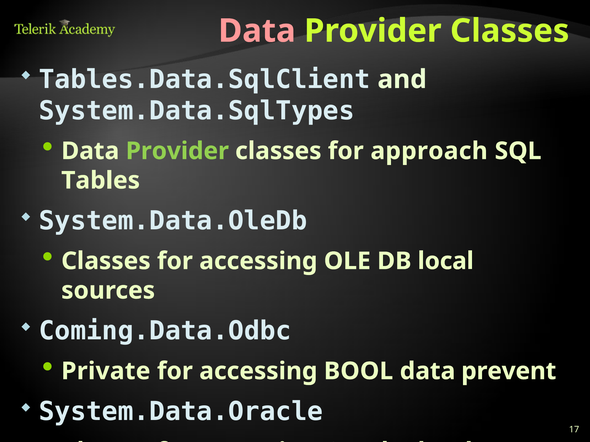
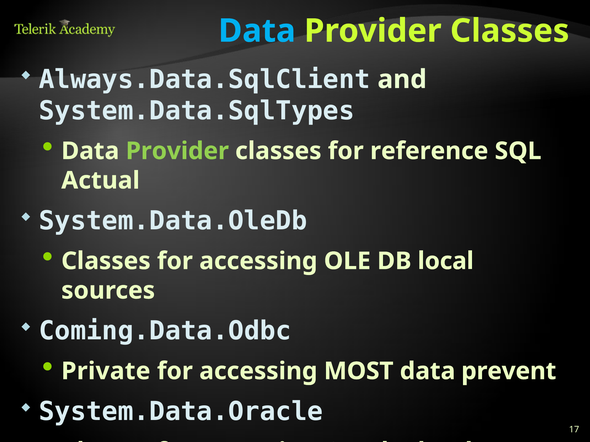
Data at (257, 31) colour: pink -> light blue
Tables.Data.SqlClient: Tables.Data.SqlClient -> Always.Data.SqlClient
approach: approach -> reference
Tables: Tables -> Actual
BOOL: BOOL -> MOST
